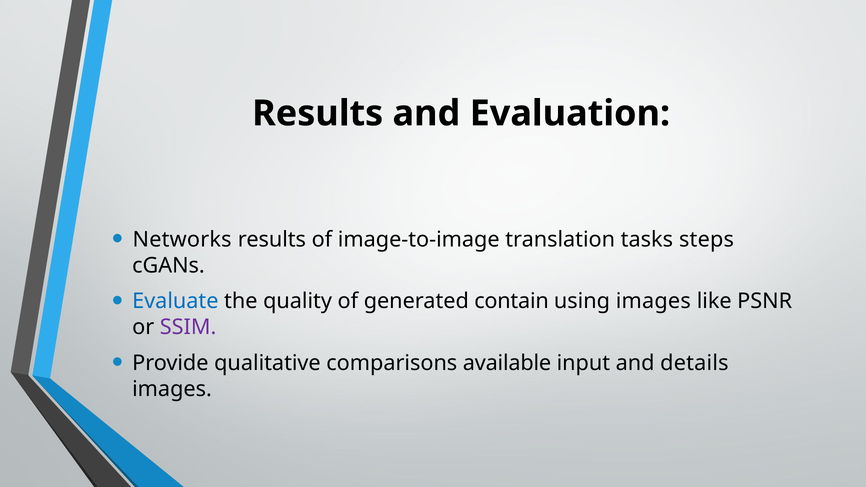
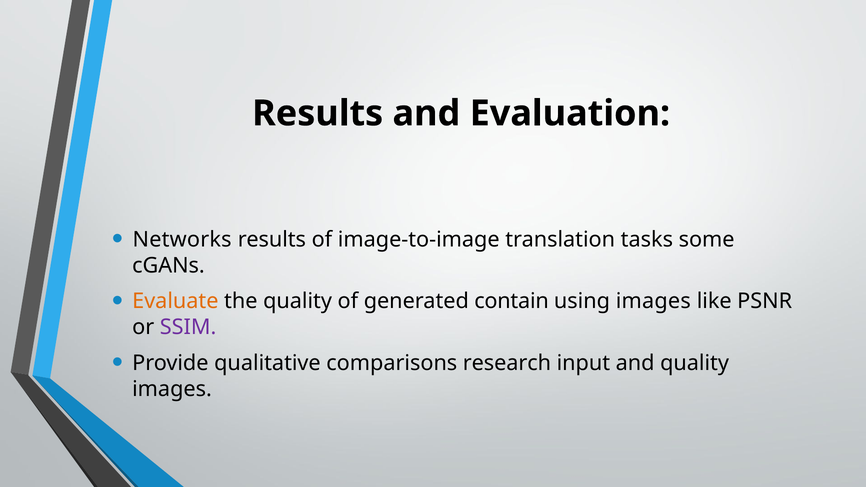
steps: steps -> some
Evaluate colour: blue -> orange
available: available -> research
and details: details -> quality
